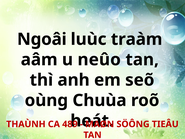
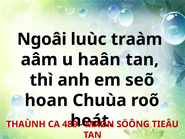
neûo: neûo -> haân
oùng: oùng -> hoan
